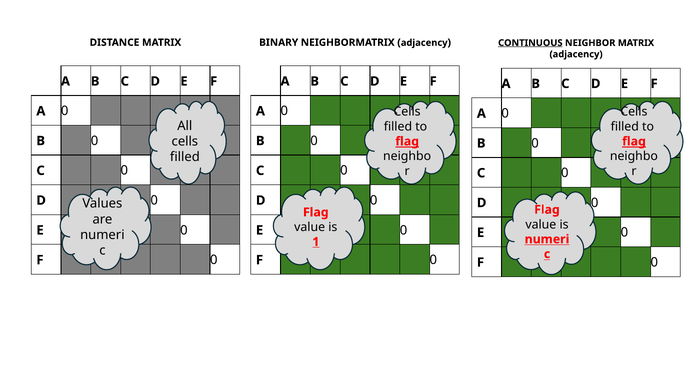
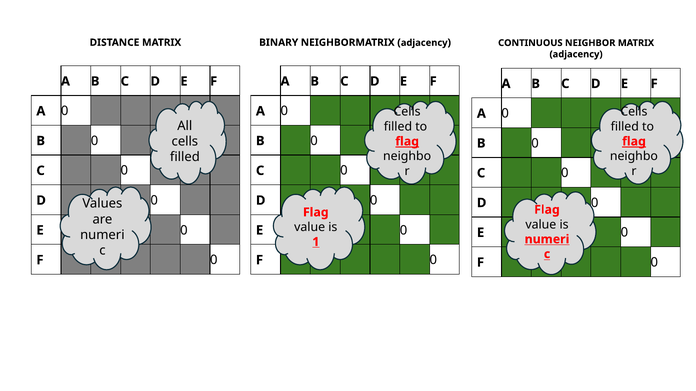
CONTINUOUS underline: present -> none
